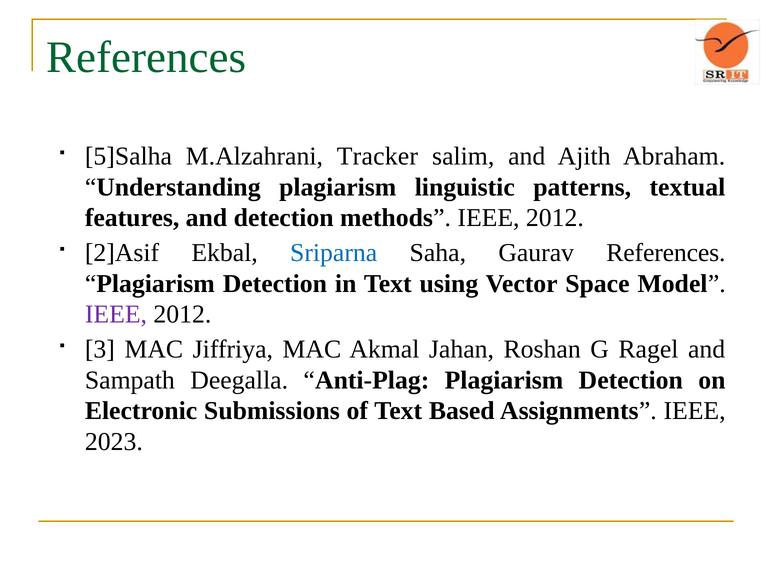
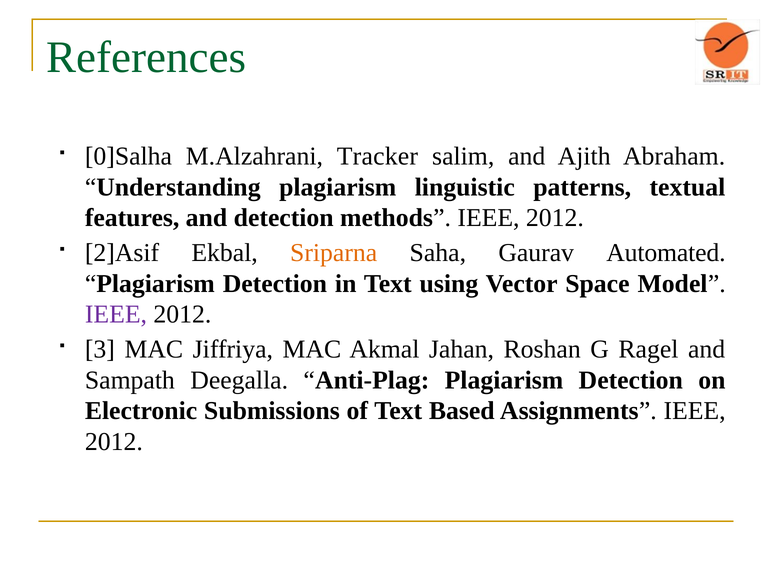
5]Salha: 5]Salha -> 0]Salha
Sriparna colour: blue -> orange
Gaurav References: References -> Automated
2023 at (114, 442): 2023 -> 2012
